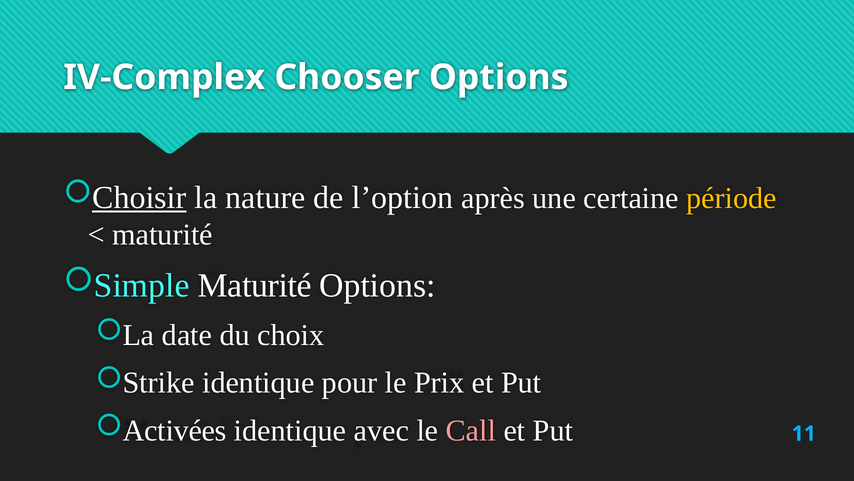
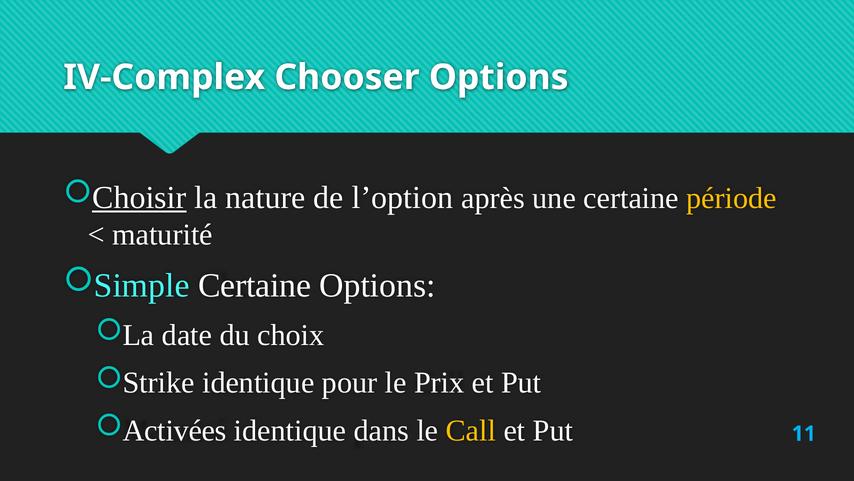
Simple Maturité: Maturité -> Certaine
avec: avec -> dans
Call colour: pink -> yellow
